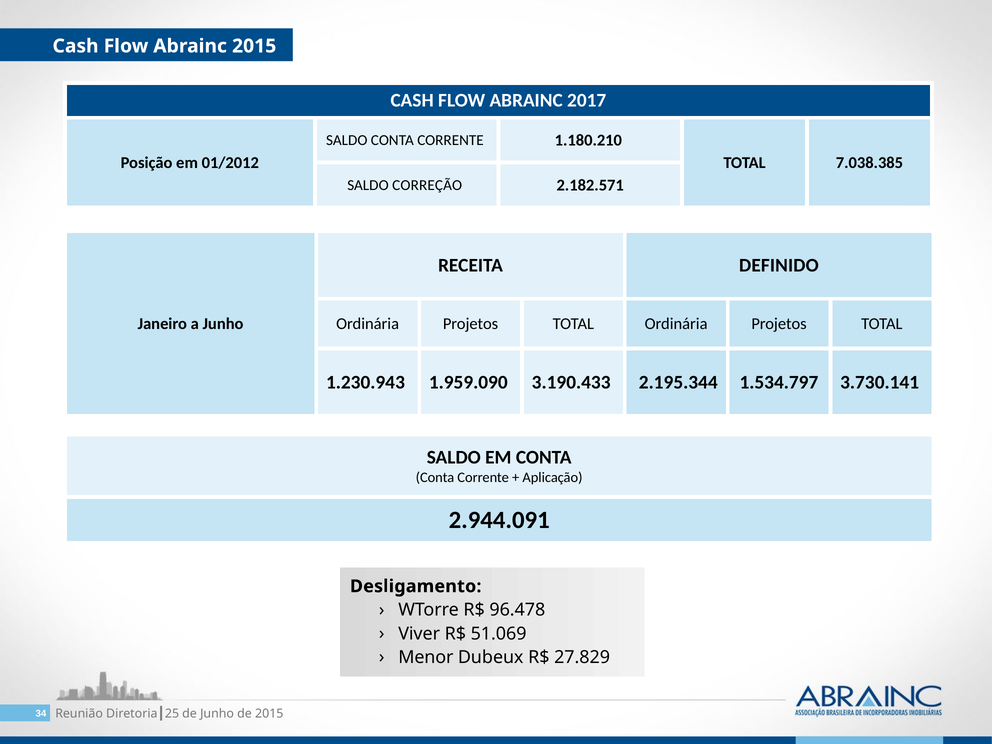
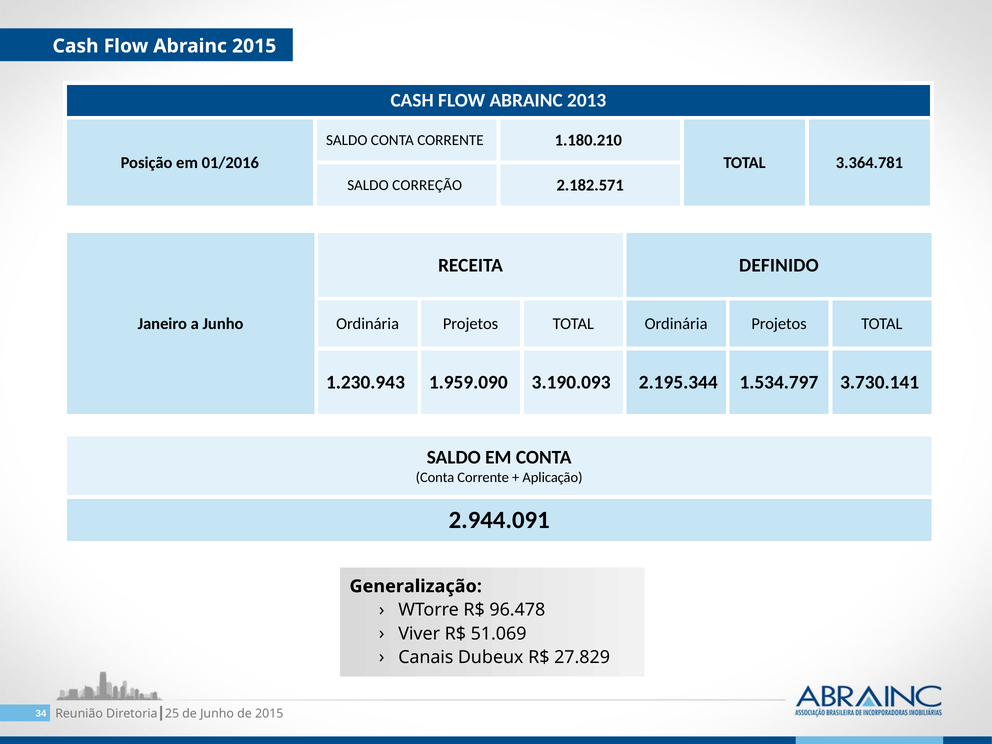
2017: 2017 -> 2013
01/2012: 01/2012 -> 01/2016
7.038.385: 7.038.385 -> 3.364.781
3.190.433: 3.190.433 -> 3.190.093
Desligamento: Desligamento -> Generalização
Menor: Menor -> Canais
